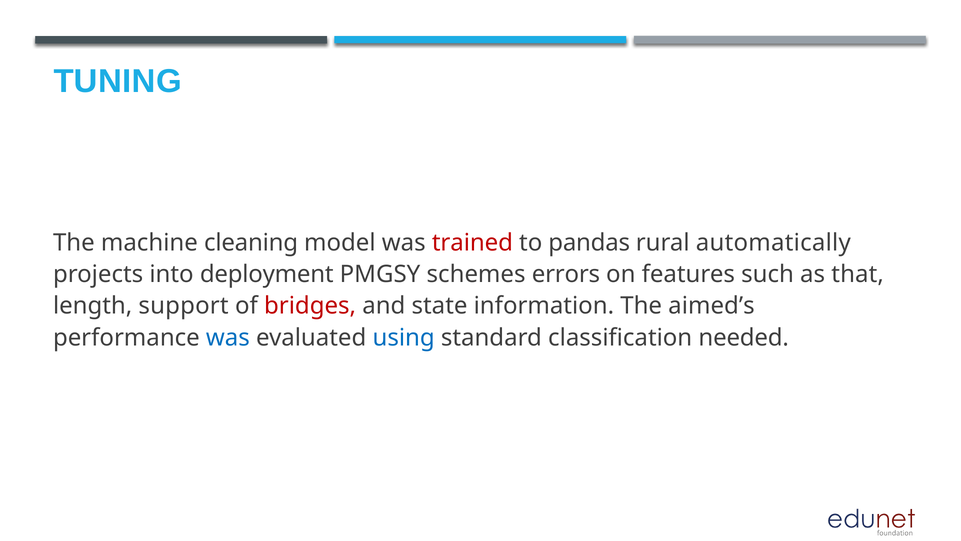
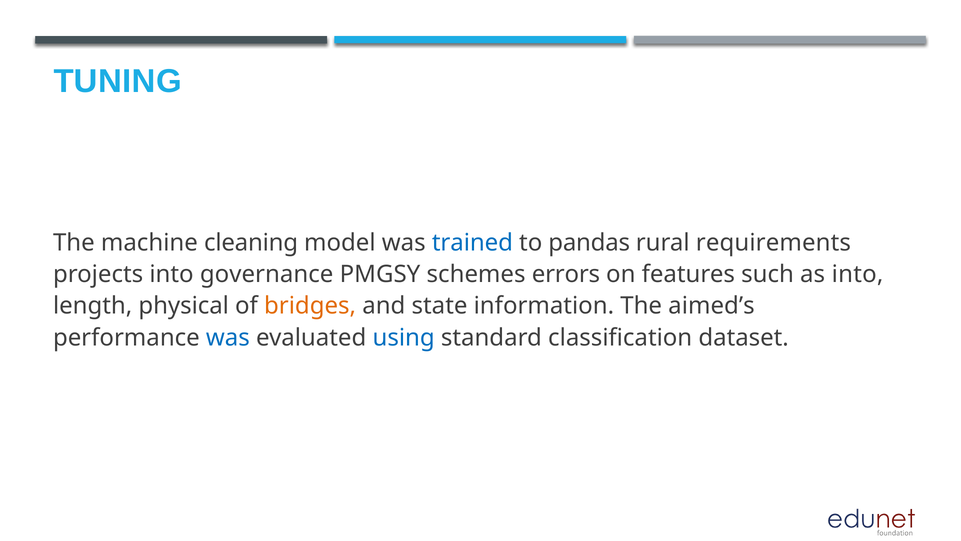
trained colour: red -> blue
automatically: automatically -> requirements
deployment: deployment -> governance
as that: that -> into
support: support -> physical
bridges colour: red -> orange
needed: needed -> dataset
